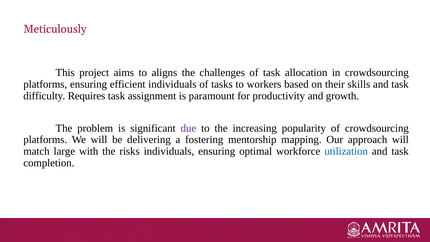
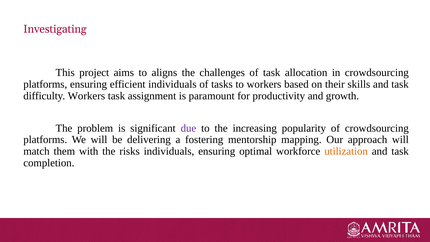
Meticulously: Meticulously -> Investigating
difficulty Requires: Requires -> Workers
large: large -> them
utilization colour: blue -> orange
